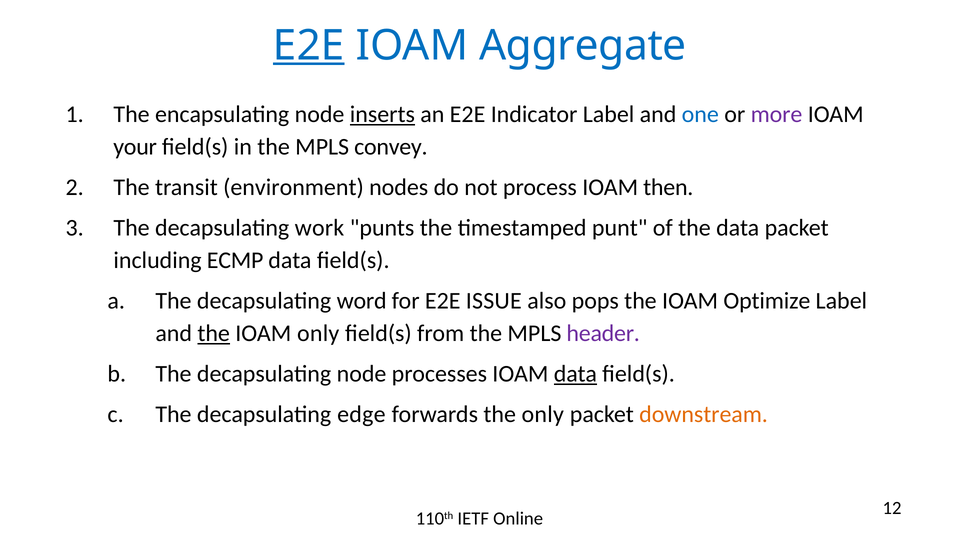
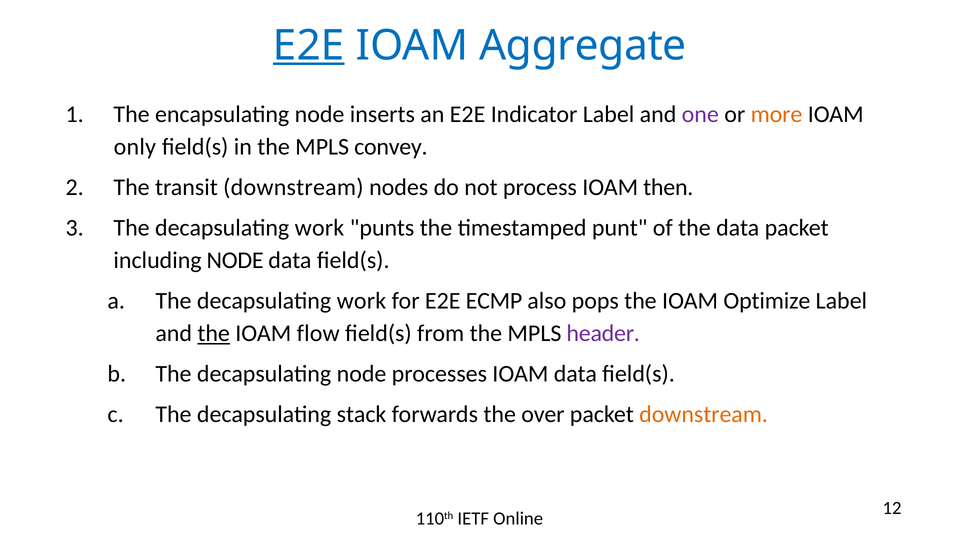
inserts underline: present -> none
one colour: blue -> purple
more colour: purple -> orange
your: your -> only
transit environment: environment -> downstream
including ECMP: ECMP -> NODE
word at (362, 301): word -> work
ISSUE: ISSUE -> ECMP
IOAM only: only -> flow
data at (575, 374) underline: present -> none
edge: edge -> stack
the only: only -> over
